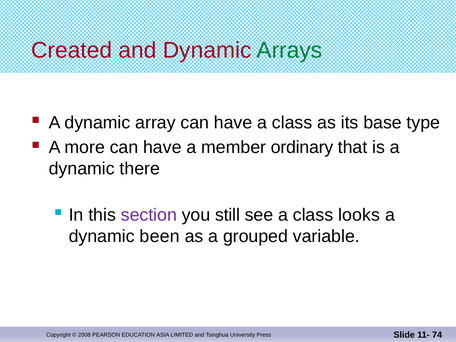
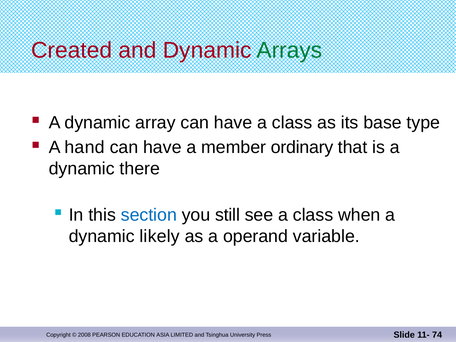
more: more -> hand
section colour: purple -> blue
looks: looks -> when
been: been -> likely
grouped: grouped -> operand
